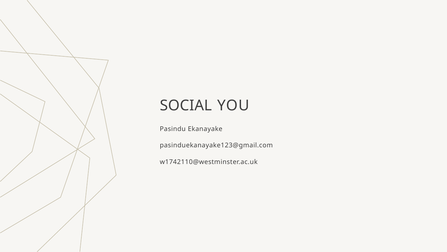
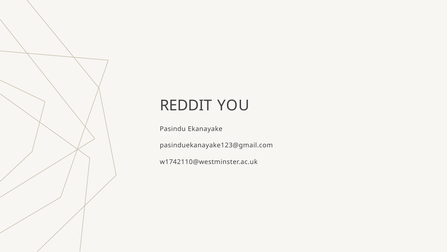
SOCIAL: SOCIAL -> REDDIT
